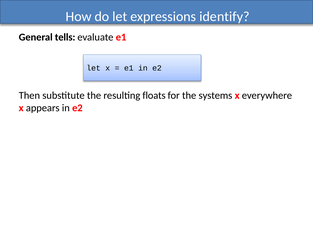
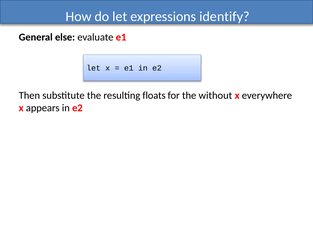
tells: tells -> else
systems: systems -> without
